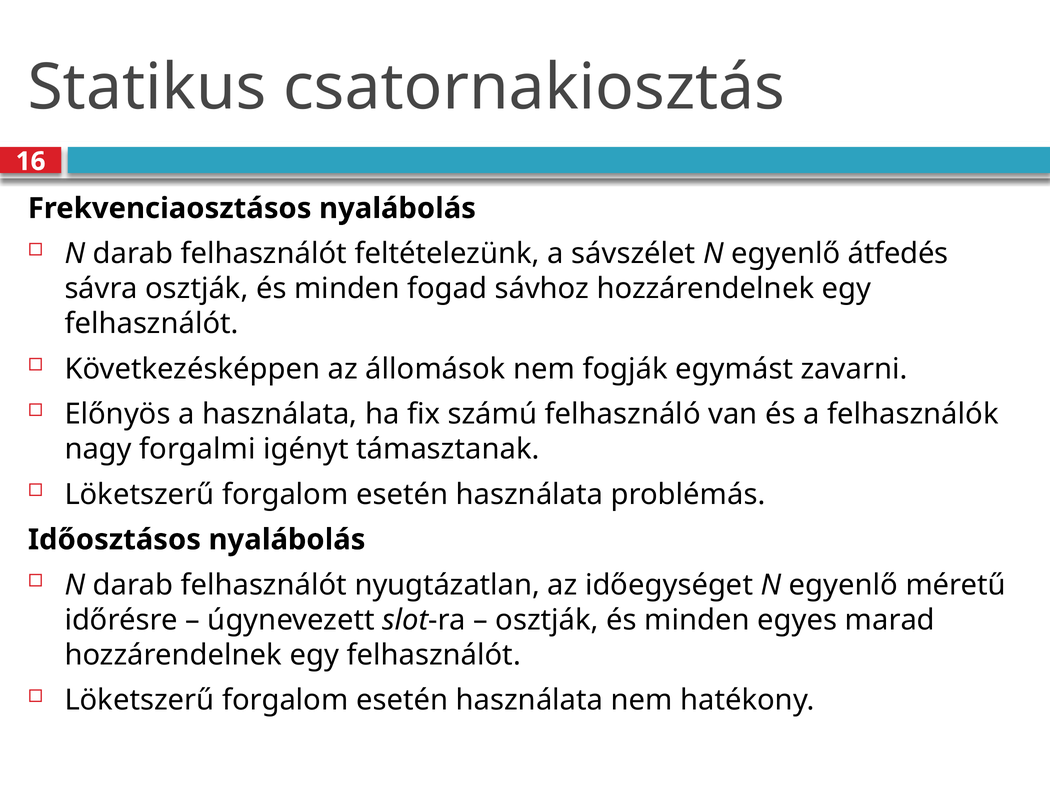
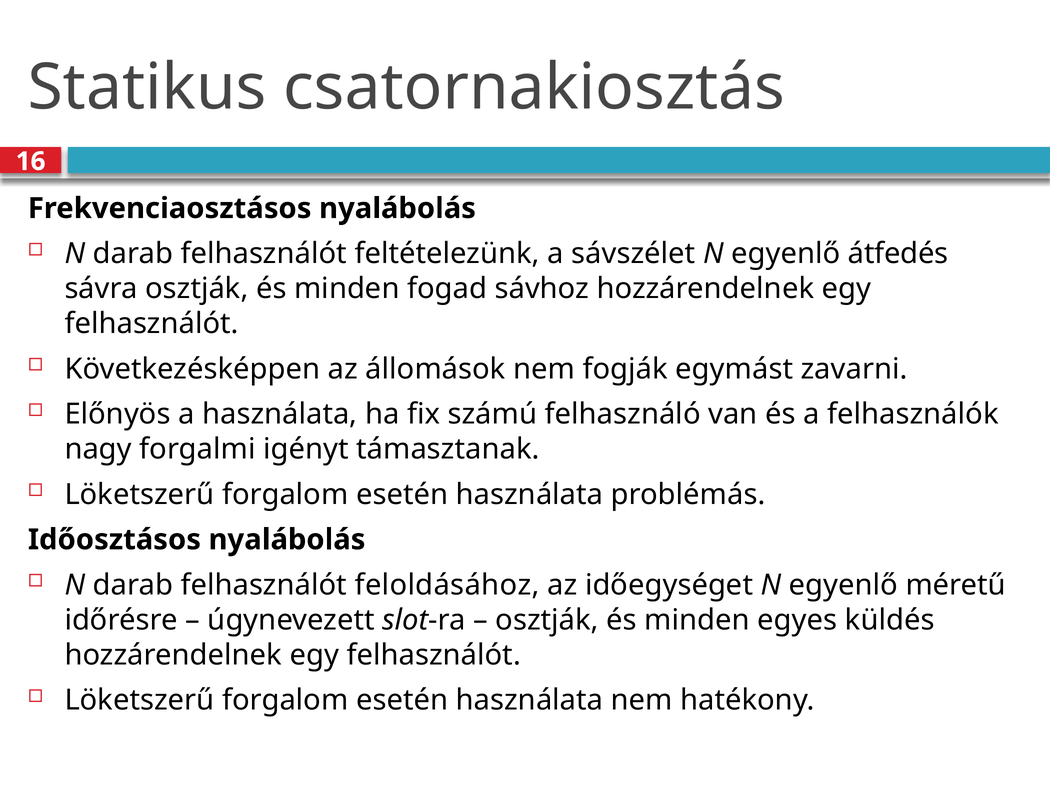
nyugtázatlan: nyugtázatlan -> feloldásához
marad: marad -> küldés
